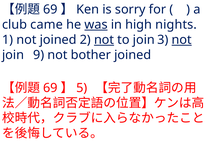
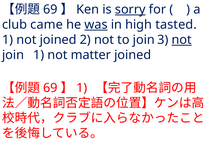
sorry underline: none -> present
nights: nights -> tasted
not at (104, 40) underline: present -> none
join 9: 9 -> 1
bother: bother -> matter
5 at (82, 88): 5 -> 1
